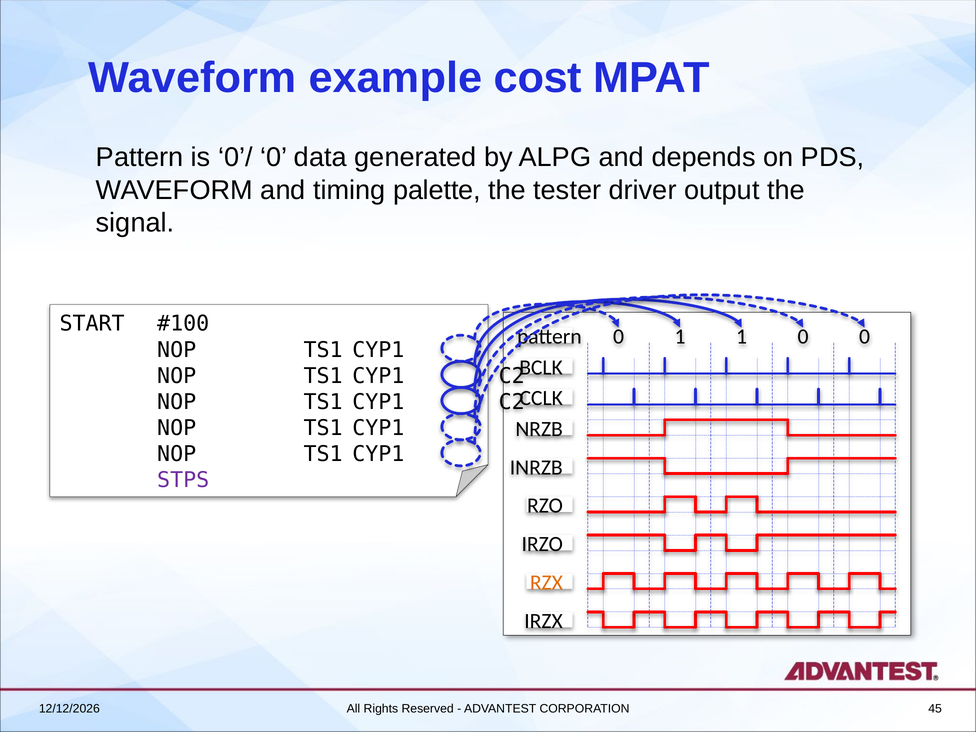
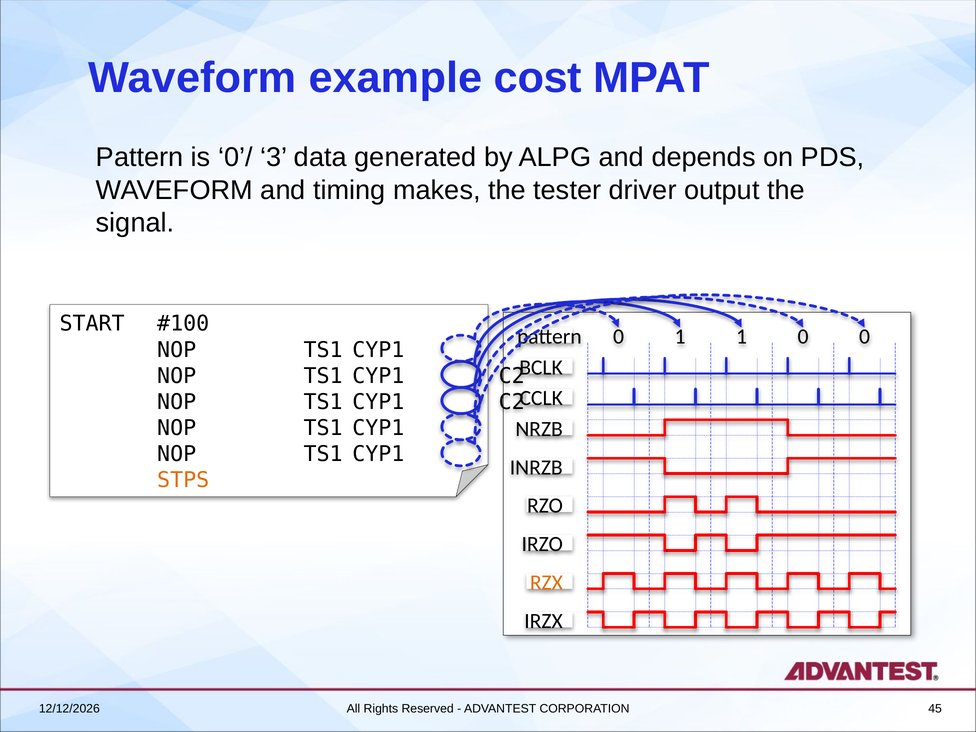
0’/ 0: 0 -> 3
palette: palette -> makes
STPS colour: purple -> orange
